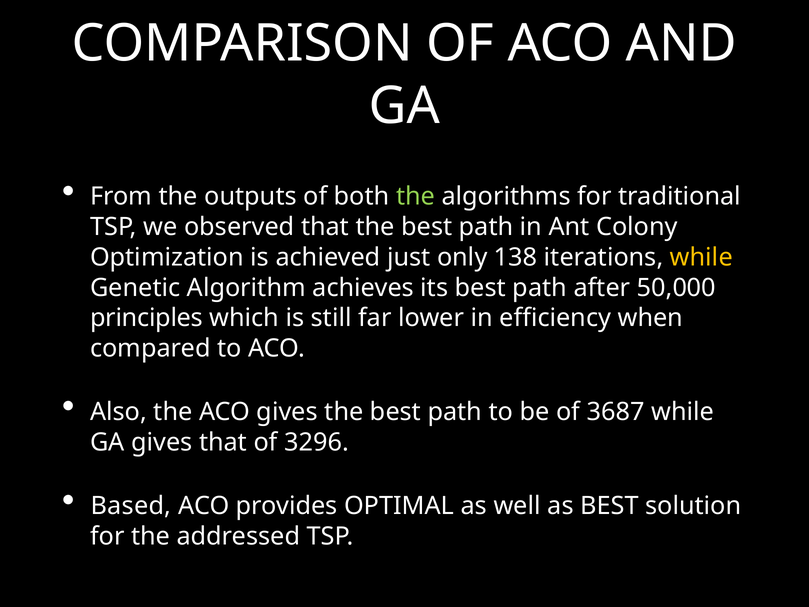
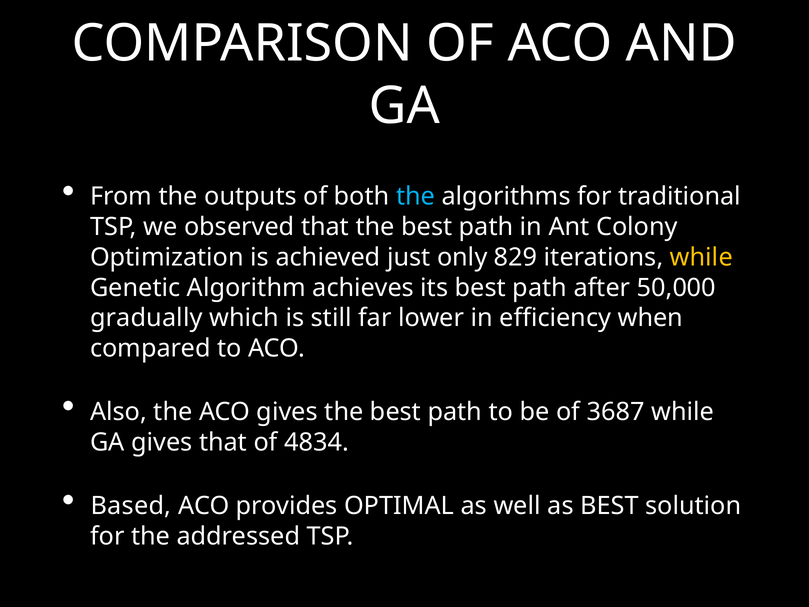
the at (416, 197) colour: light green -> light blue
138: 138 -> 829
principles: principles -> gradually
3296: 3296 -> 4834
